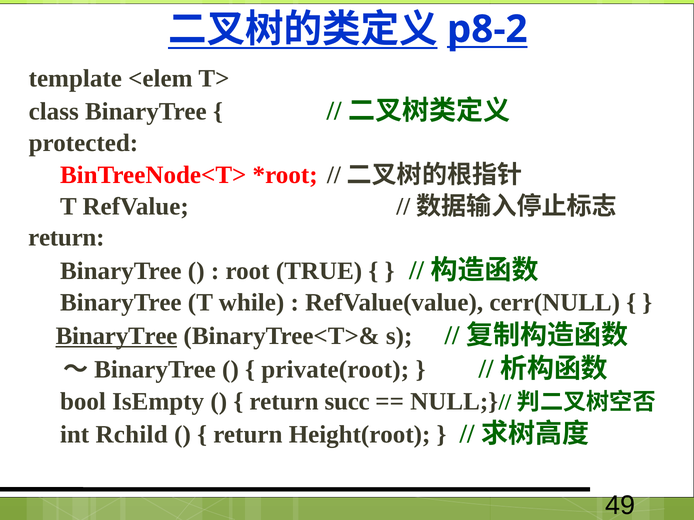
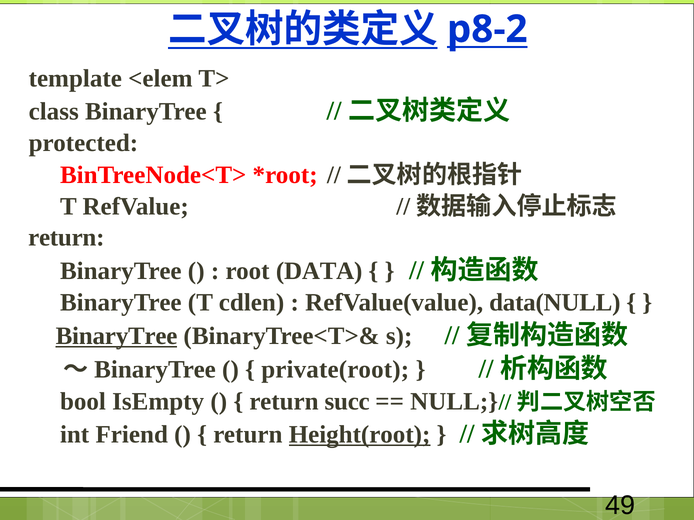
TRUE: TRUE -> DATA
while: while -> cdlen
cerr(NULL: cerr(NULL -> data(NULL
Rchild: Rchild -> Friend
Height(root underline: none -> present
